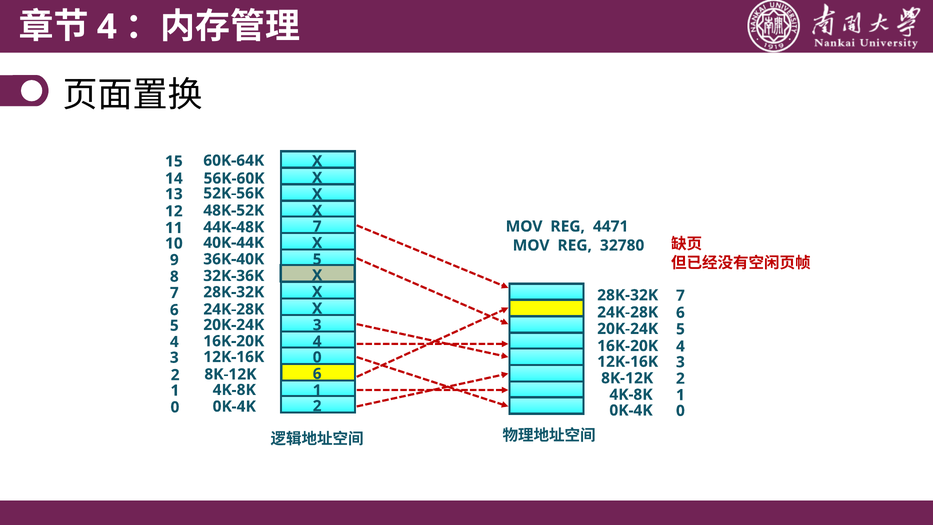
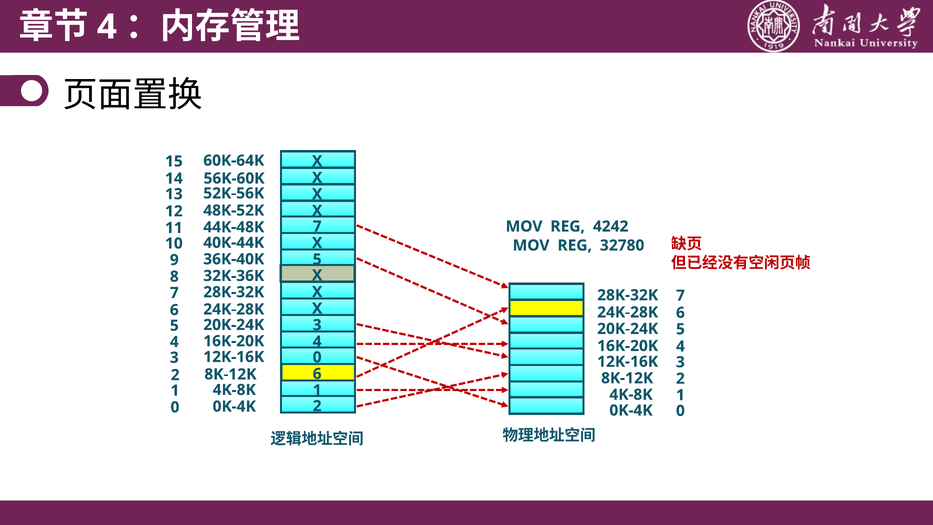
4471: 4471 -> 4242
